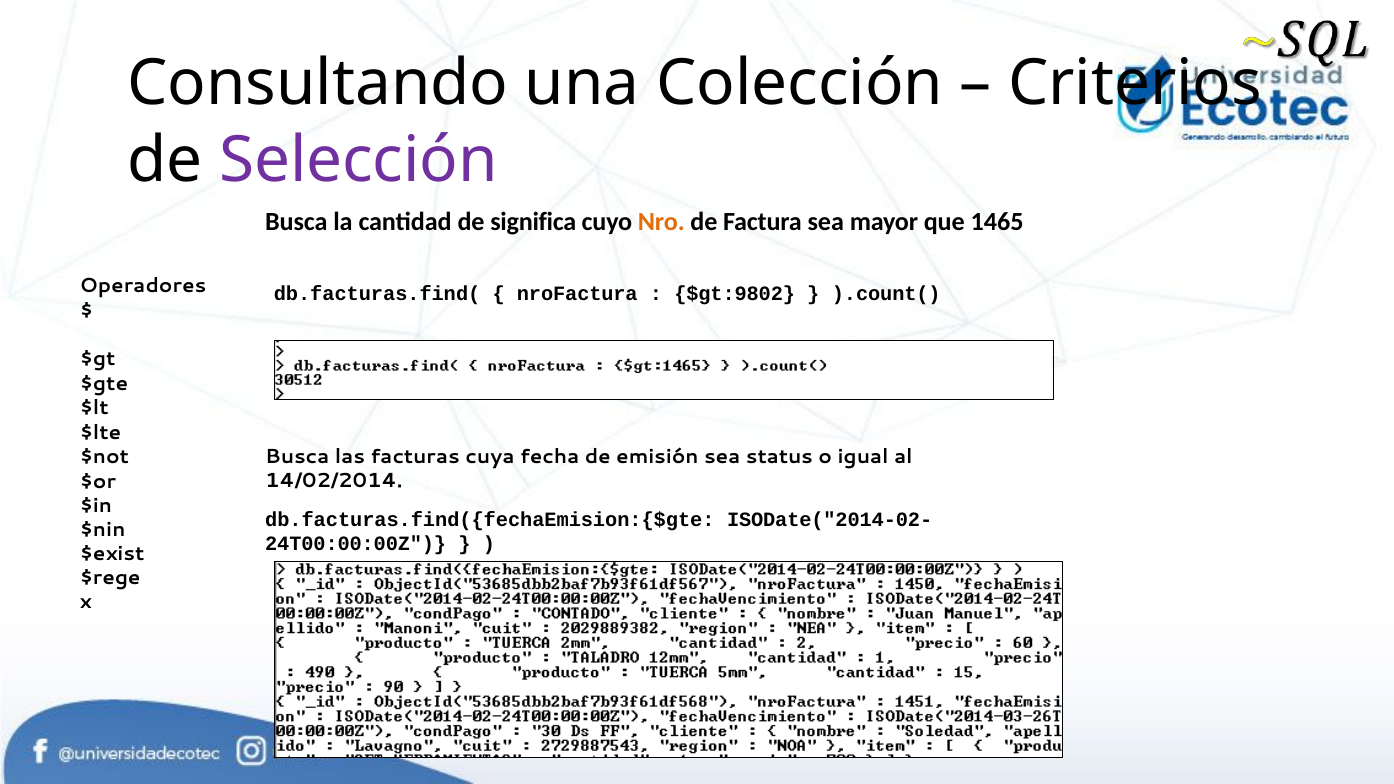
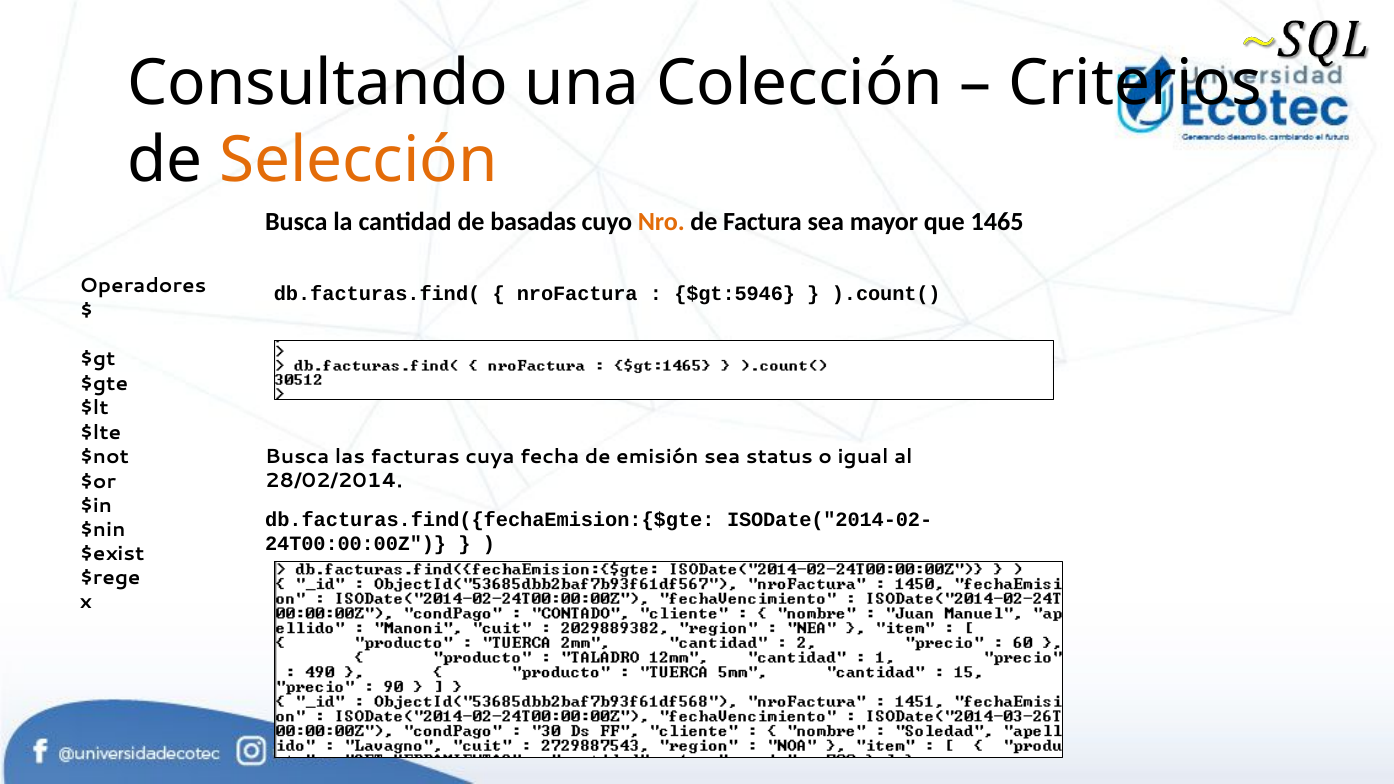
Selección colour: purple -> orange
significa: significa -> basadas
$gt:9802: $gt:9802 -> $gt:5946
14/02/2014: 14/02/2014 -> 28/02/2014
